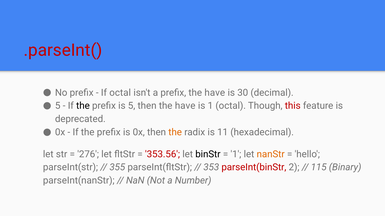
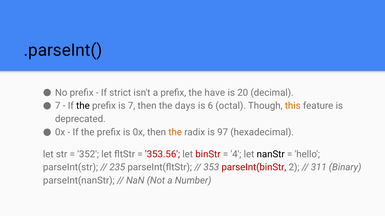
.parseInt( colour: red -> black
If octal: octal -> strict
30: 30 -> 20
5 at (58, 106): 5 -> 7
is 5: 5 -> 7
then the have: have -> days
is 1: 1 -> 6
this colour: red -> orange
11: 11 -> 97
276: 276 -> 352
binStr colour: black -> red
1 at (236, 154): 1 -> 4
nanStr colour: orange -> black
355: 355 -> 235
115: 115 -> 311
